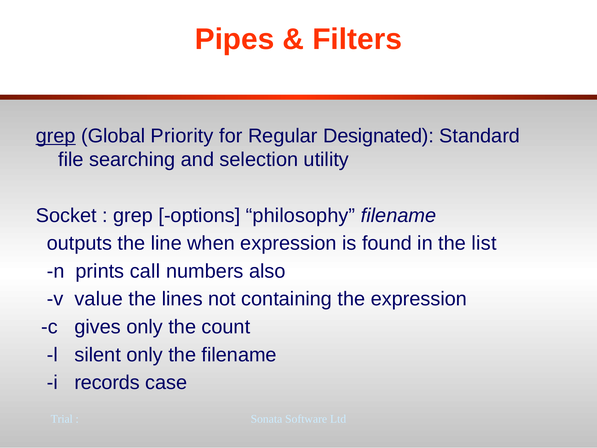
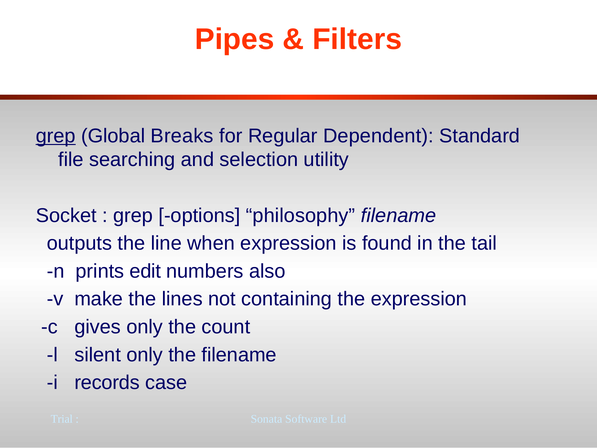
Priority: Priority -> Breaks
Designated: Designated -> Dependent
list: list -> tail
call: call -> edit
value: value -> make
